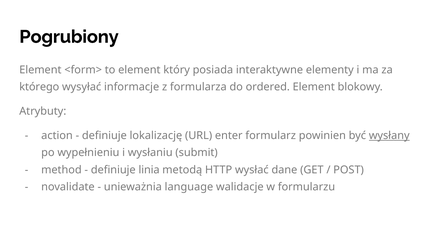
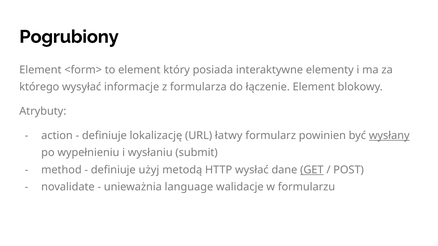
ordered: ordered -> łączenie
enter: enter -> łatwy
linia: linia -> użyj
GET underline: none -> present
